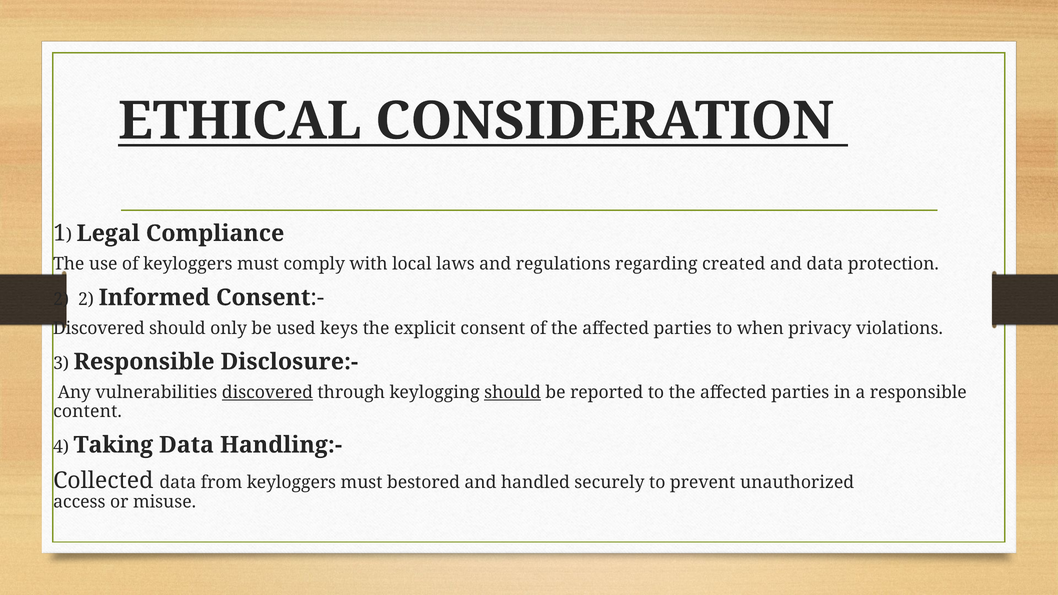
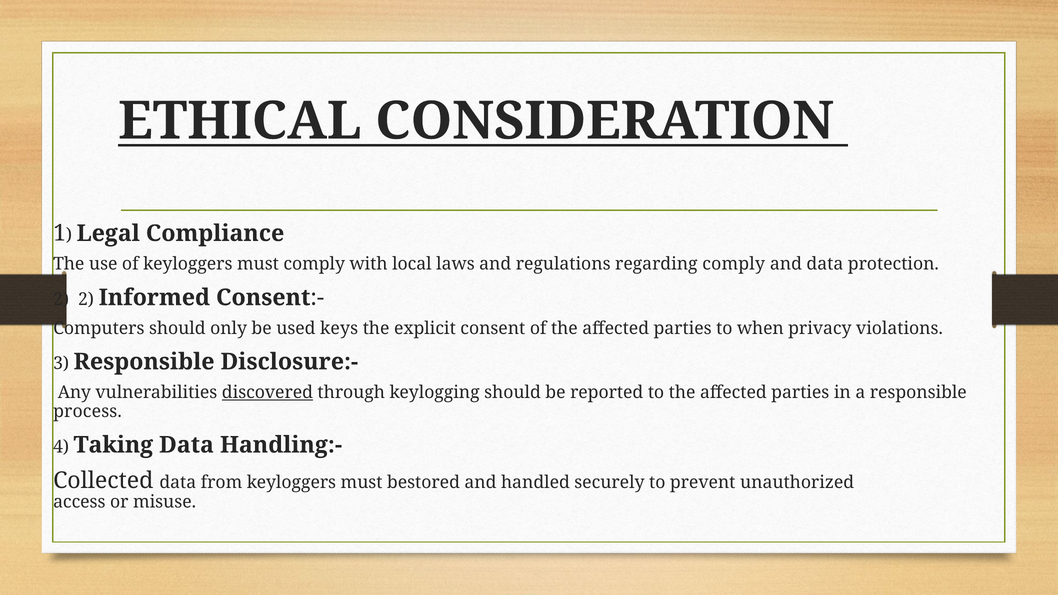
regarding created: created -> comply
Discovered at (99, 328): Discovered -> Computers
should at (513, 393) underline: present -> none
content: content -> process
